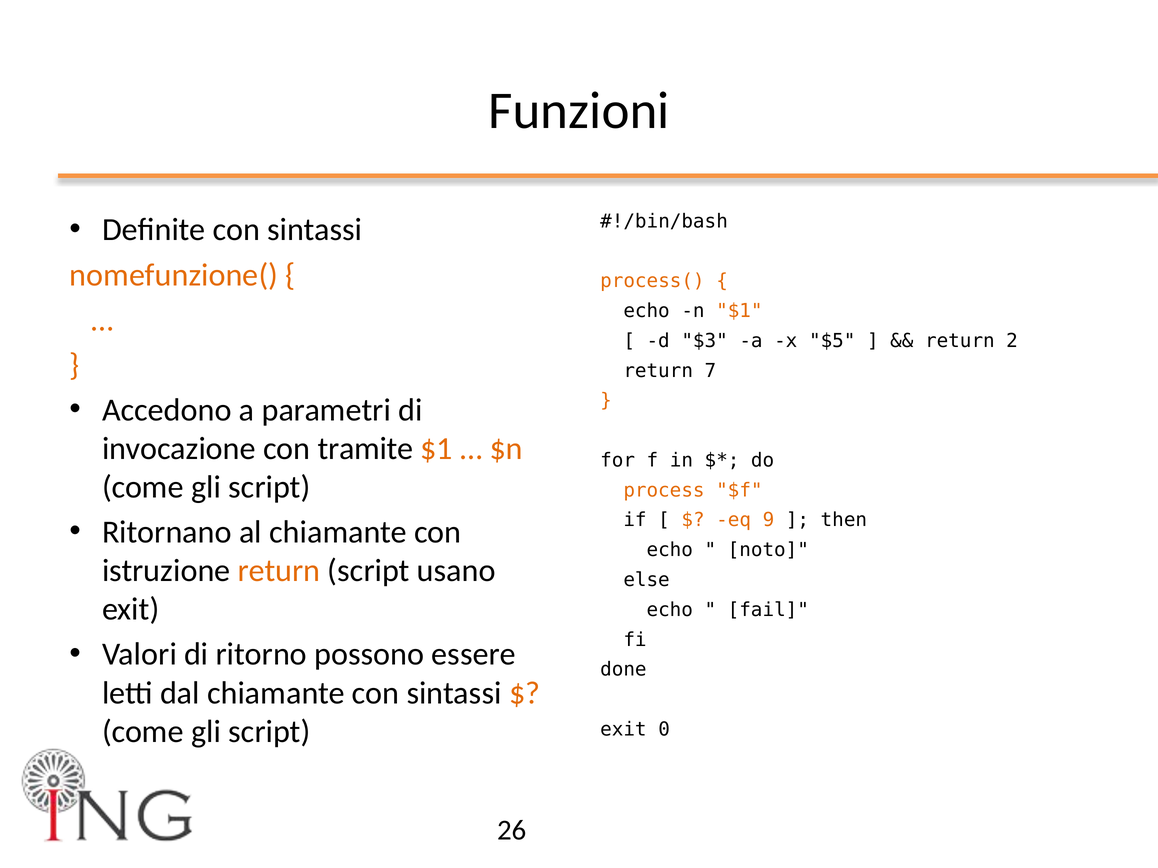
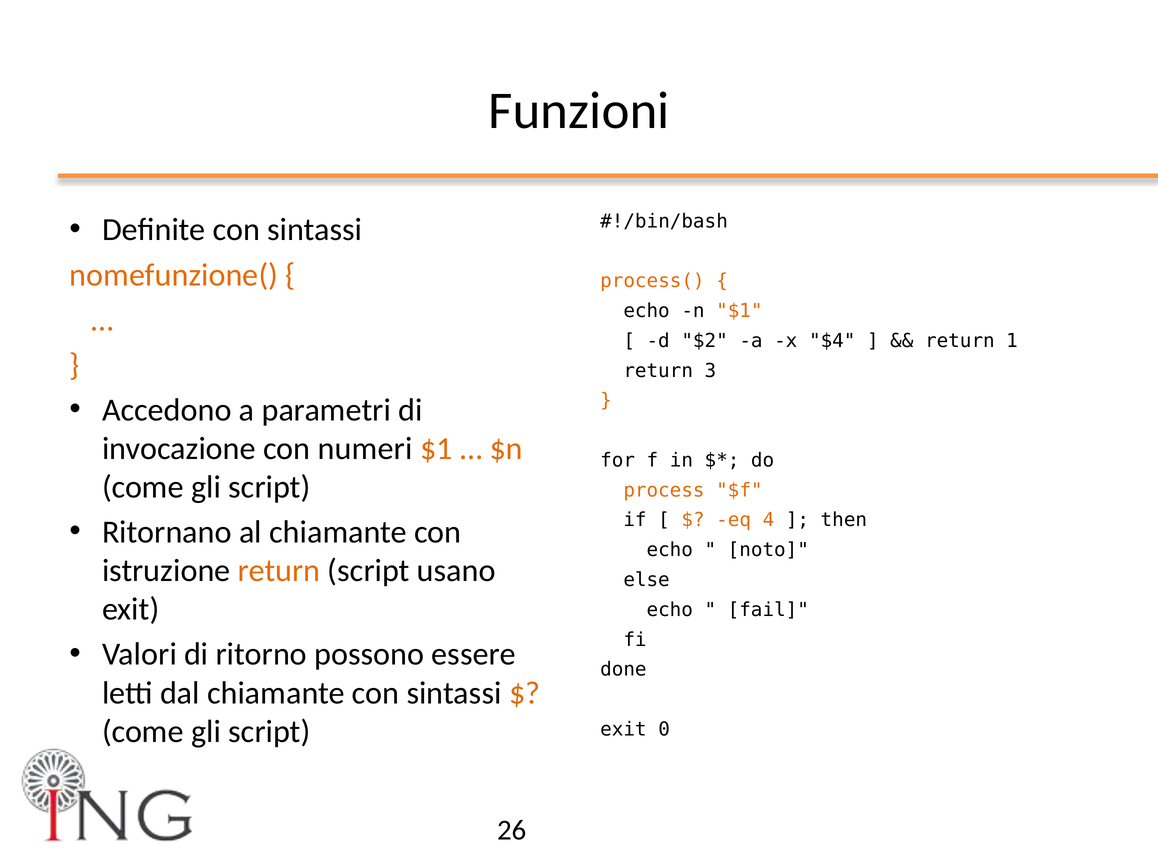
$3: $3 -> $2
$5: $5 -> $4
2: 2 -> 1
7: 7 -> 3
tramite: tramite -> numeri
9: 9 -> 4
